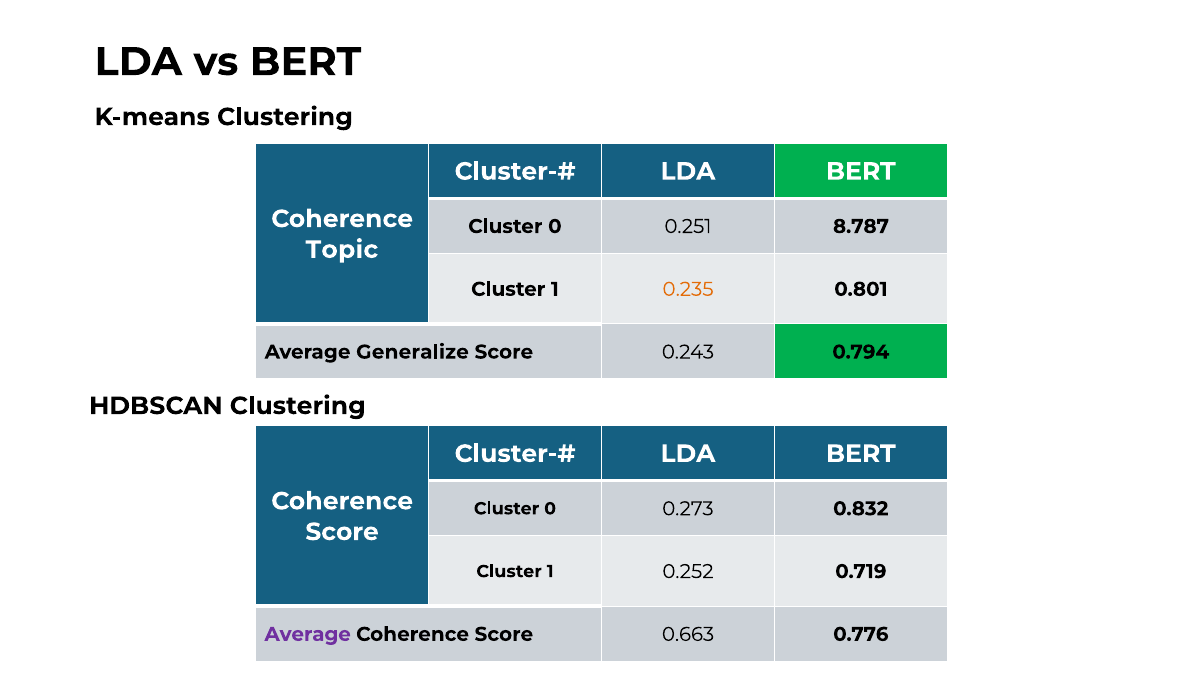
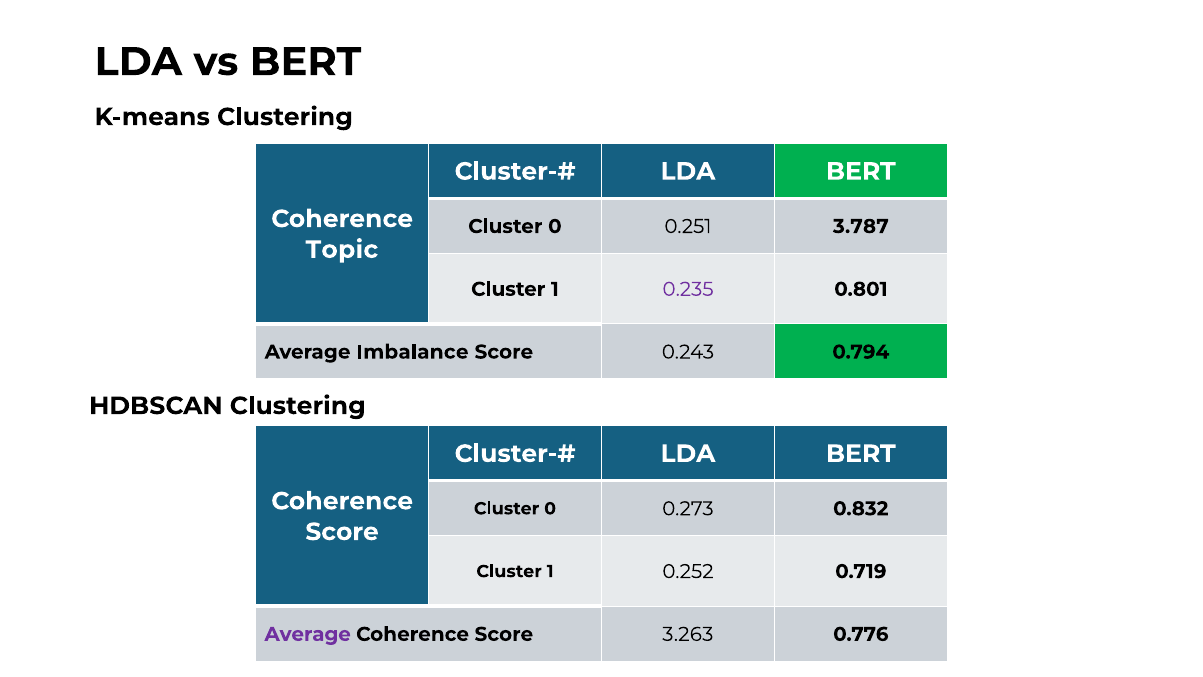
8.787: 8.787 -> 3.787
0.235 colour: orange -> purple
Generalize: Generalize -> Imbalance
0.663: 0.663 -> 3.263
